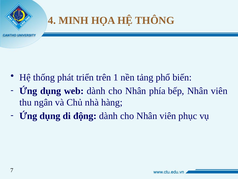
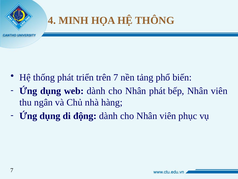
trên 1: 1 -> 7
Nhân phía: phía -> phát
